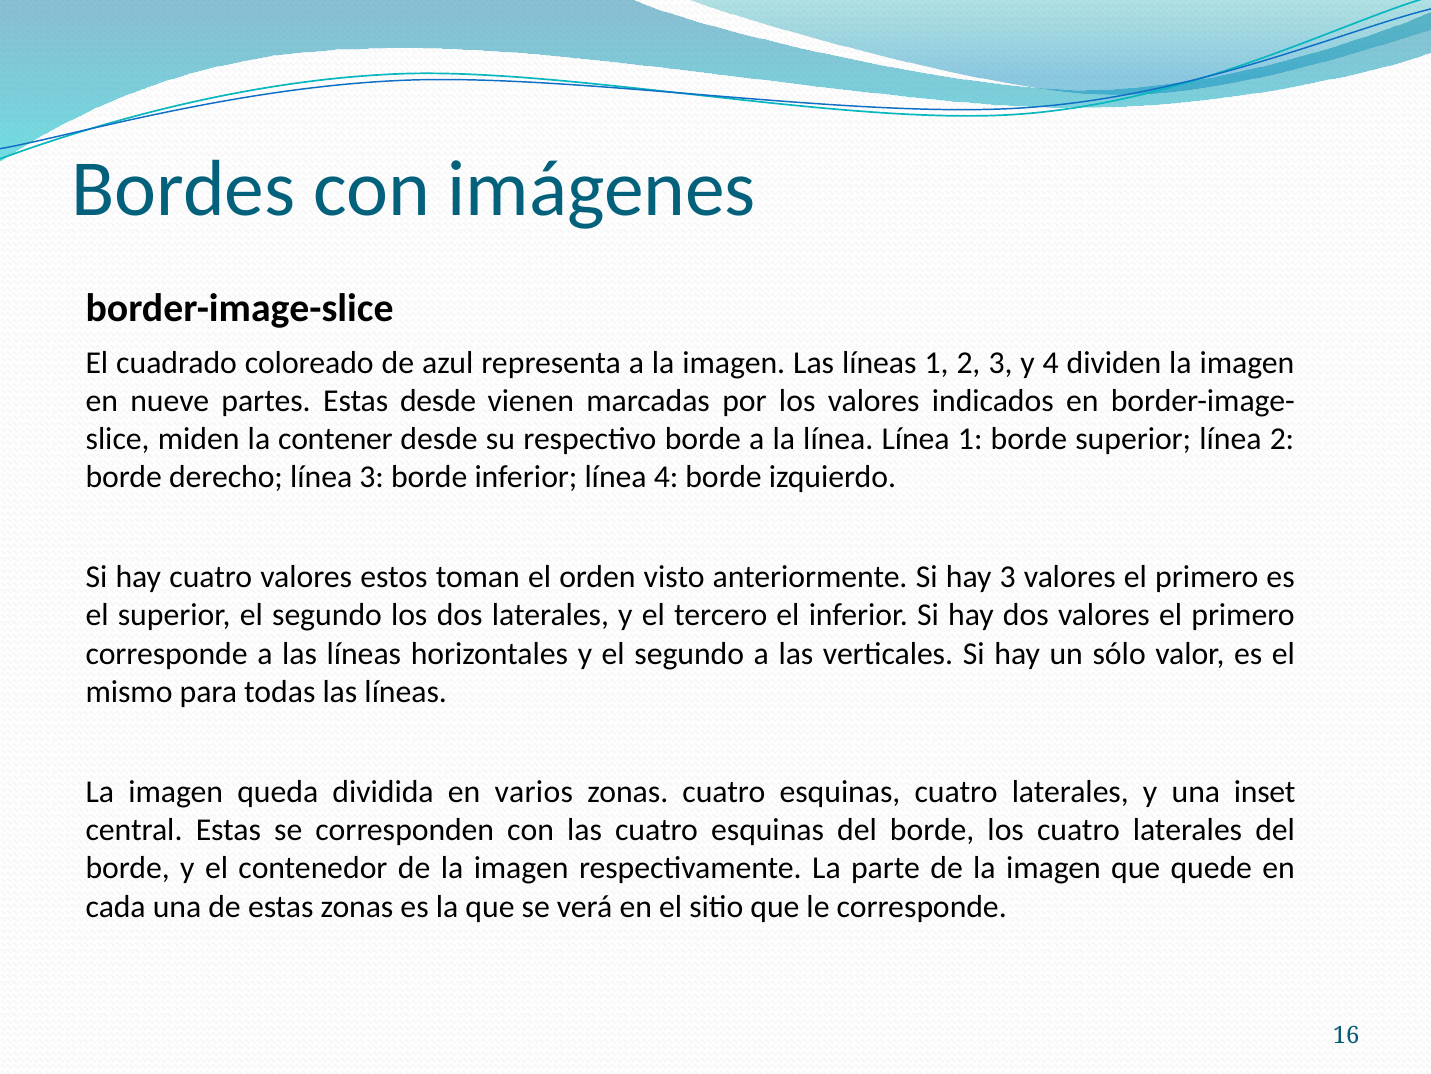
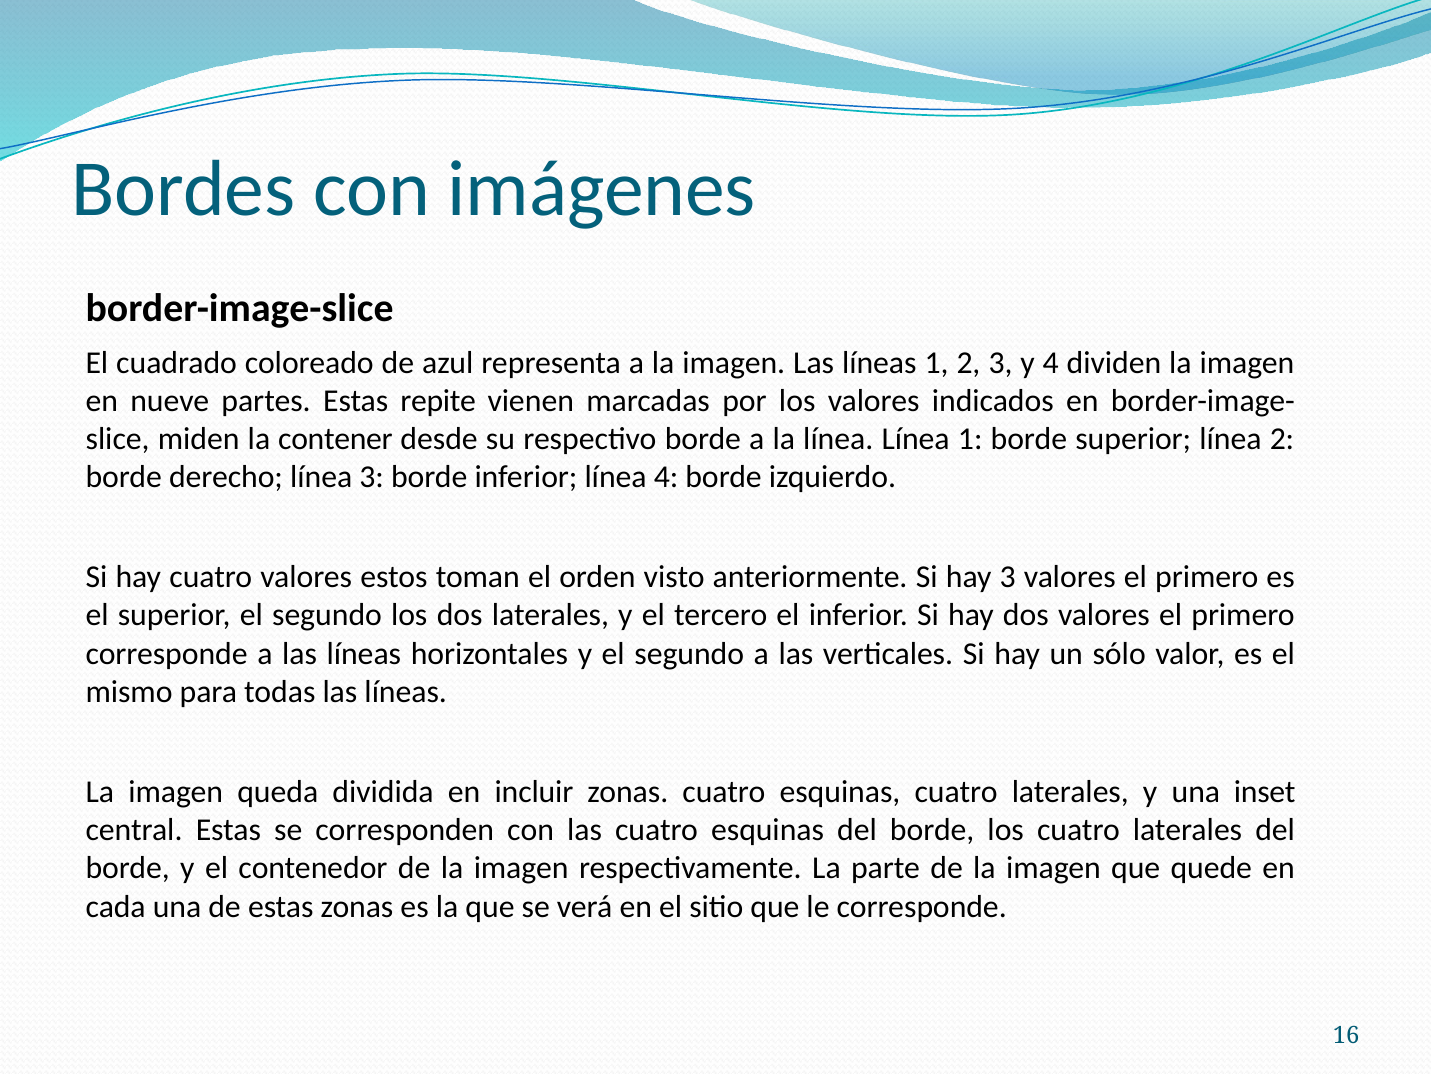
Estas desde: desde -> repite
varios: varios -> incluir
